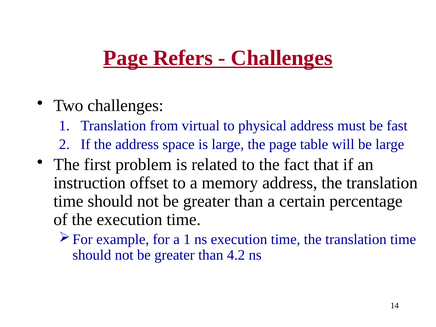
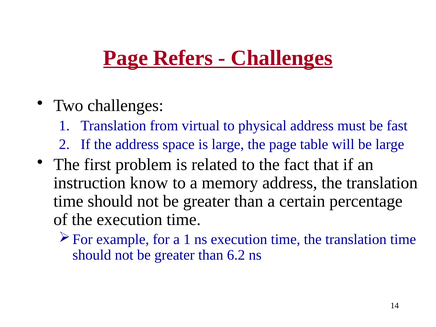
offset: offset -> know
4.2: 4.2 -> 6.2
